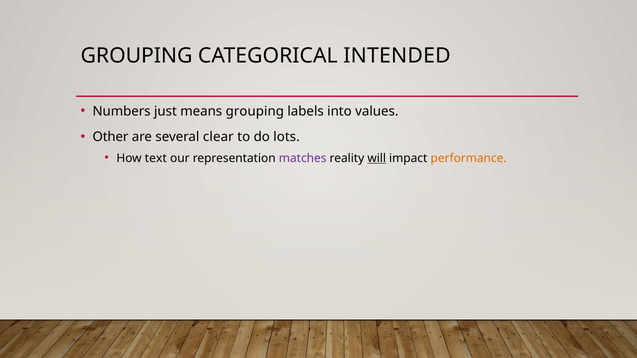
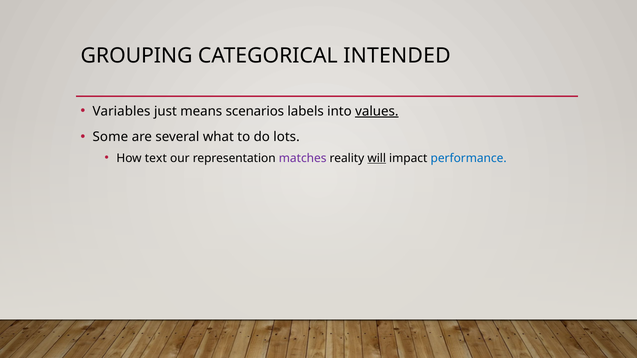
Numbers: Numbers -> Variables
means grouping: grouping -> scenarios
values underline: none -> present
Other: Other -> Some
clear: clear -> what
performance colour: orange -> blue
